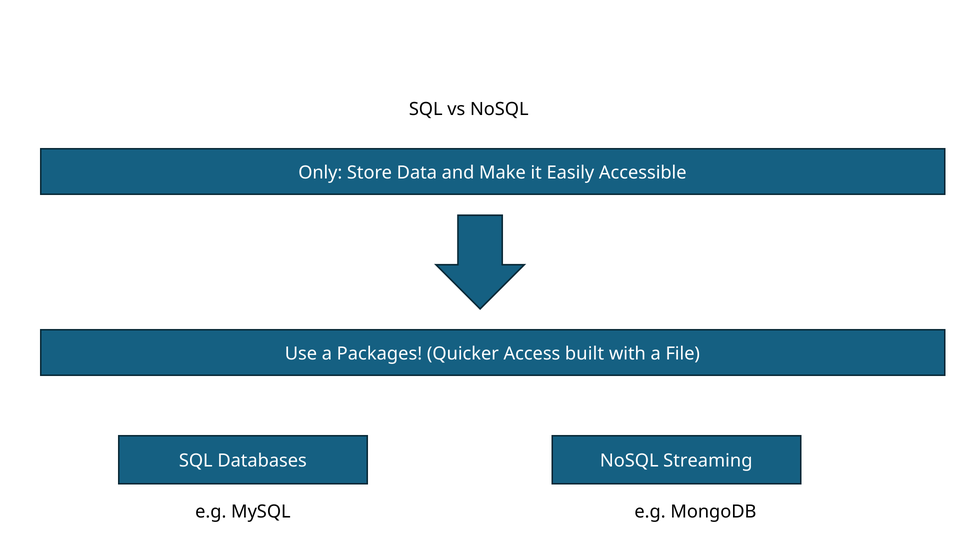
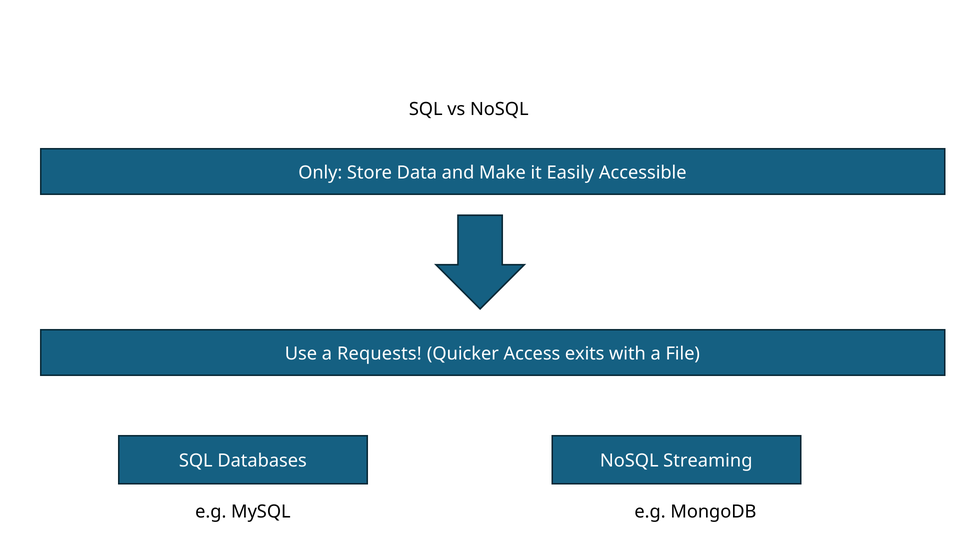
Packages: Packages -> Requests
built: built -> exits
